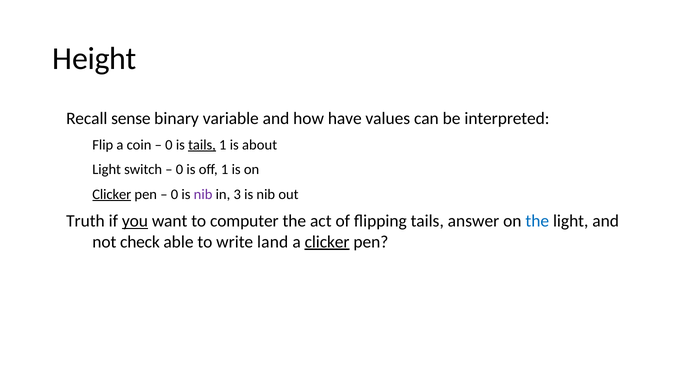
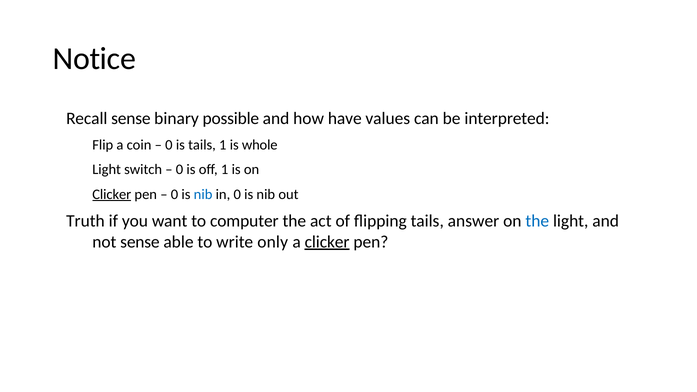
Height: Height -> Notice
variable: variable -> possible
tails at (202, 145) underline: present -> none
about: about -> whole
nib at (203, 194) colour: purple -> blue
in 3: 3 -> 0
you underline: present -> none
not check: check -> sense
land: land -> only
